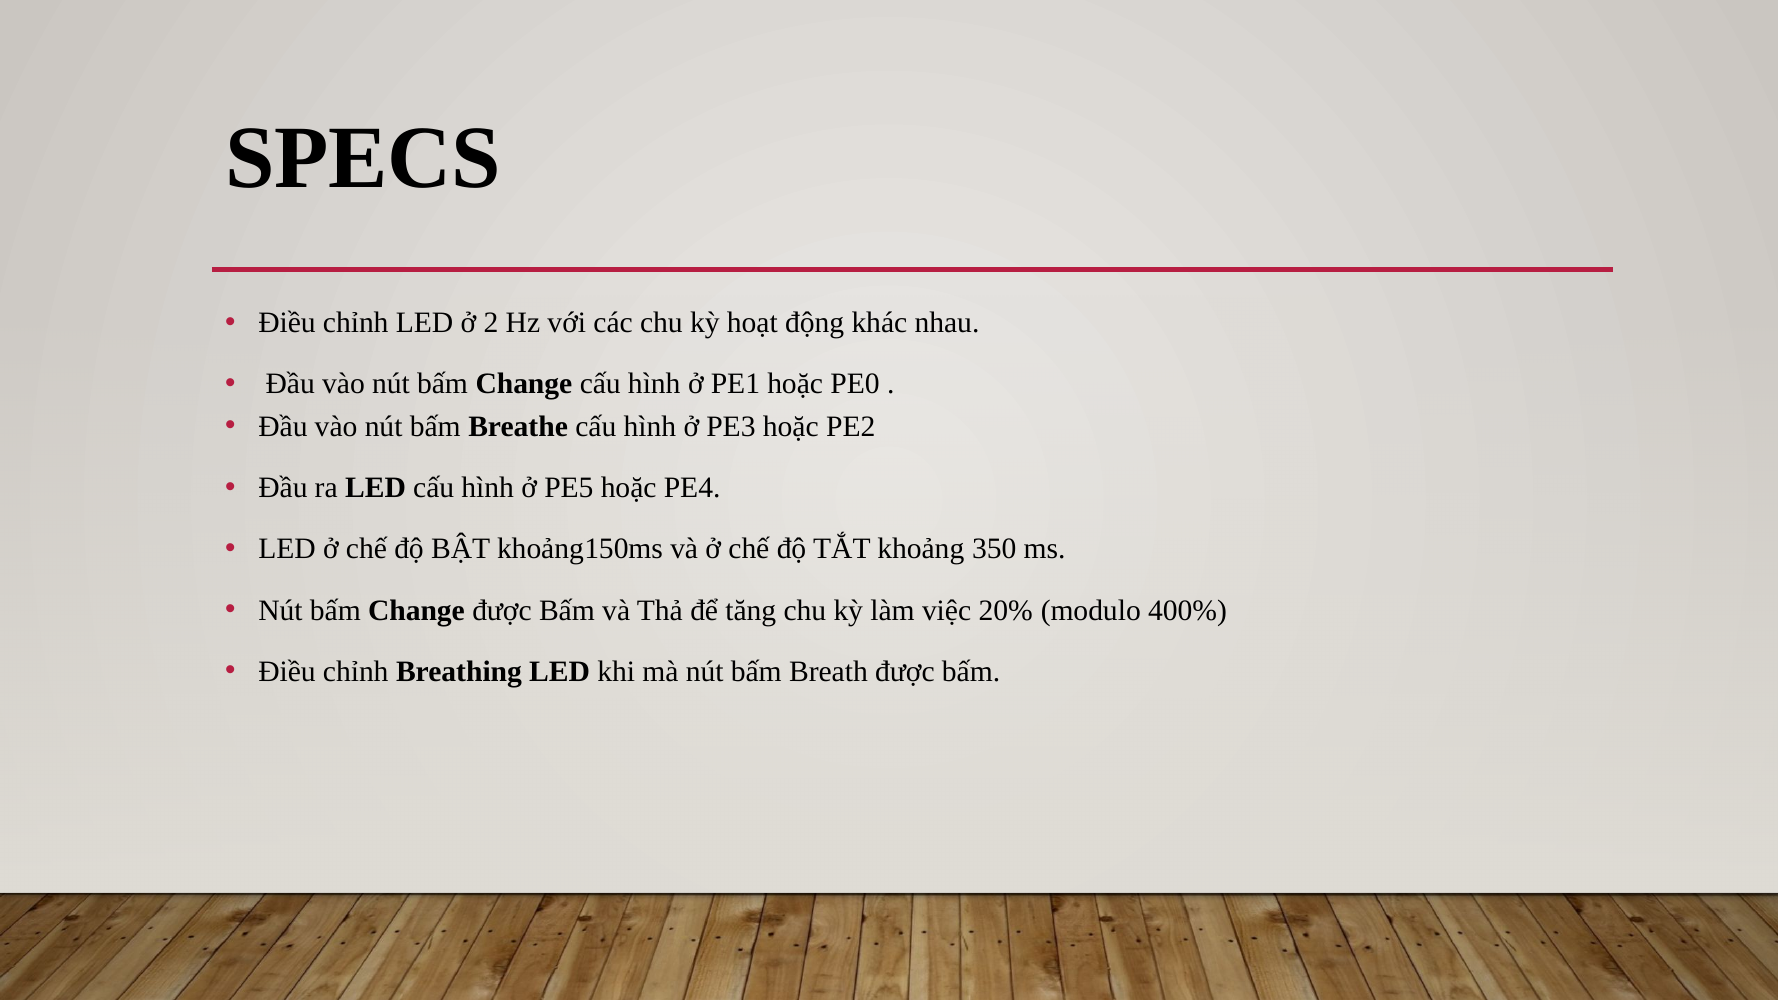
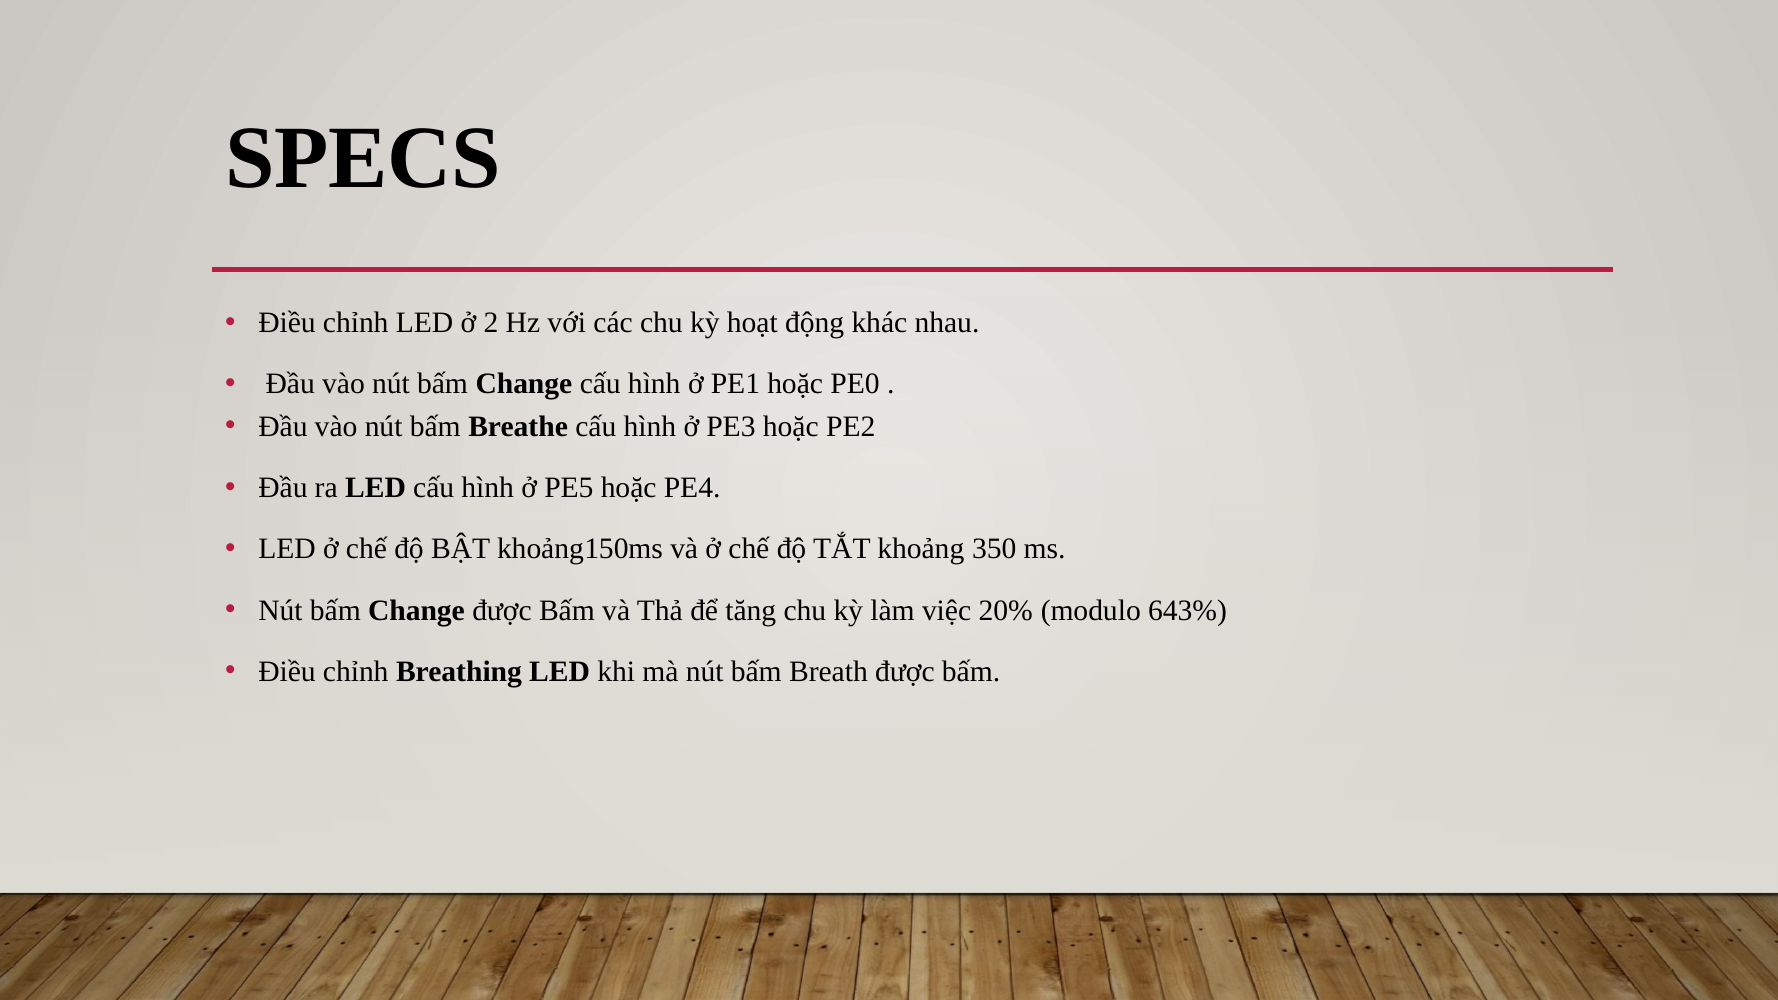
400%: 400% -> 643%
